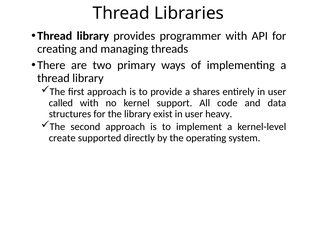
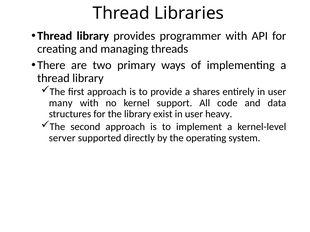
called: called -> many
create: create -> server
